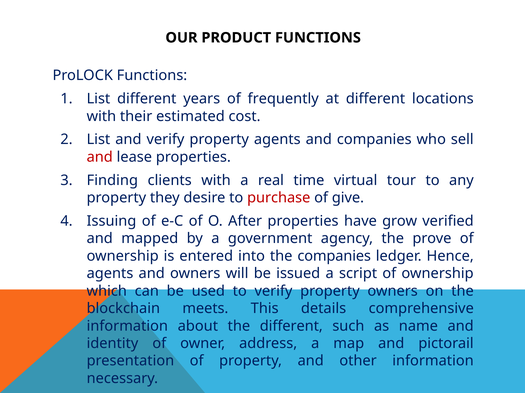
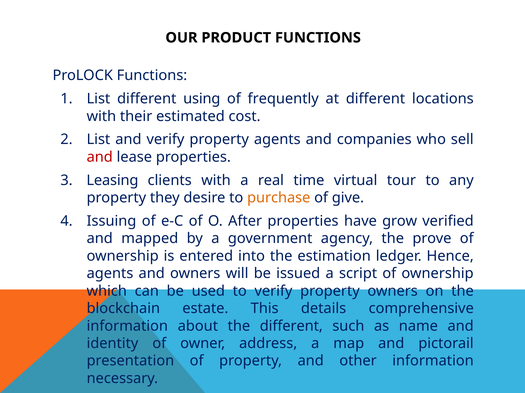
years: years -> using
Finding: Finding -> Leasing
purchase colour: red -> orange
the companies: companies -> estimation
meets: meets -> estate
